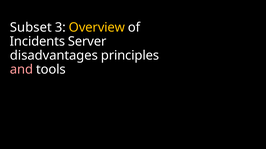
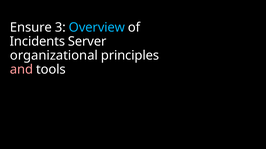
Subset: Subset -> Ensure
Overview colour: yellow -> light blue
disadvantages: disadvantages -> organizational
